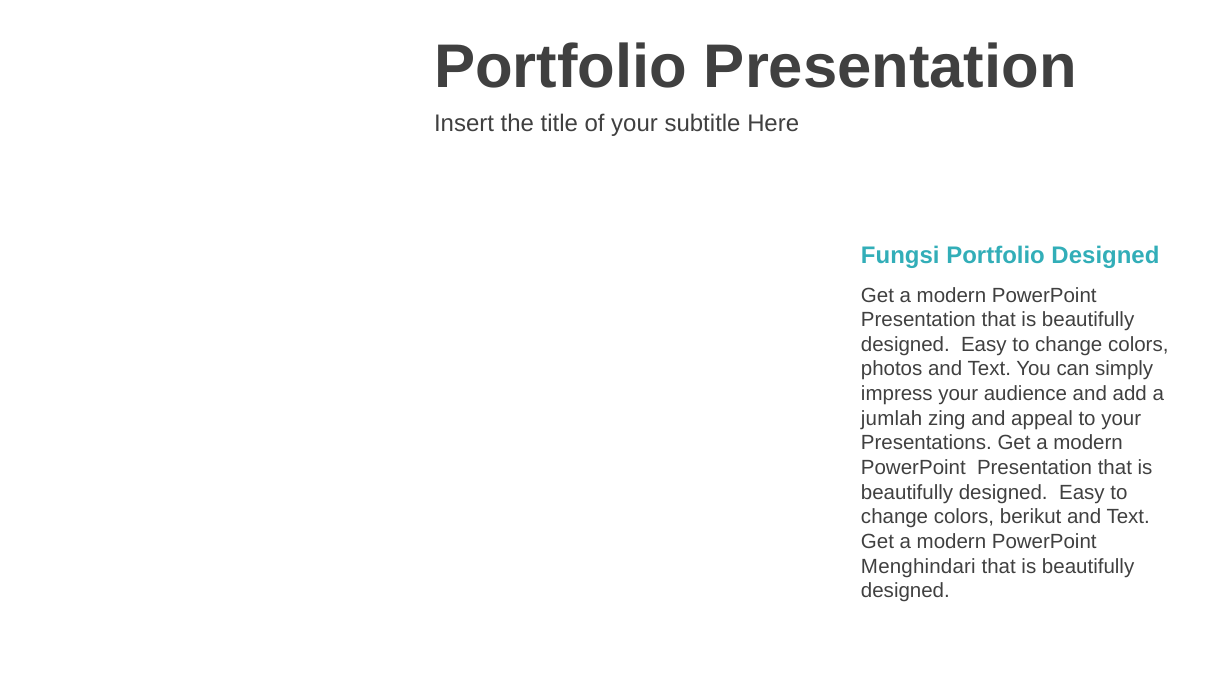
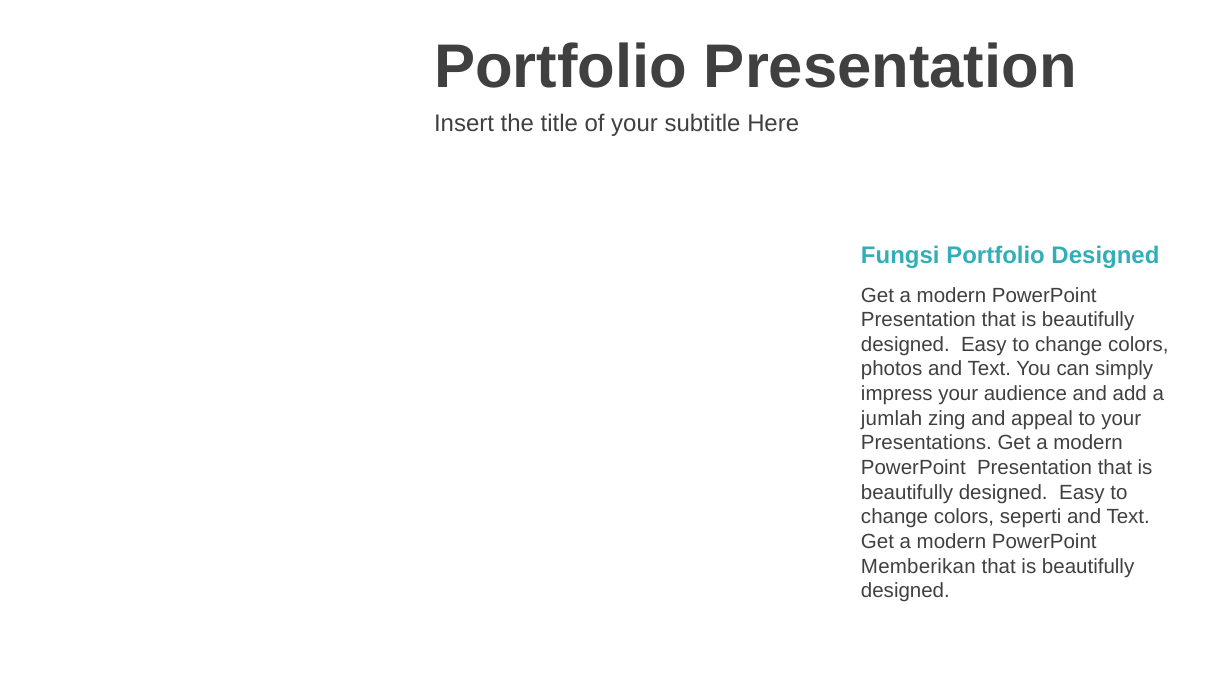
berikut: berikut -> seperti
Menghindari: Menghindari -> Memberikan
